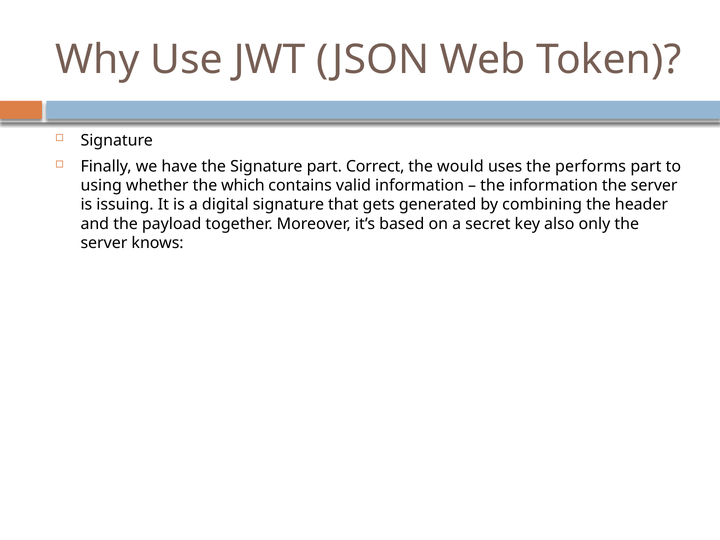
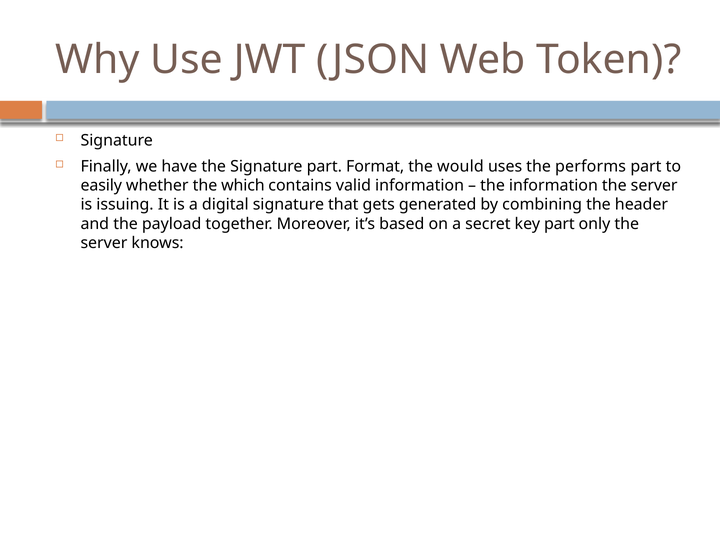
Correct: Correct -> Format
using: using -> easily
key also: also -> part
